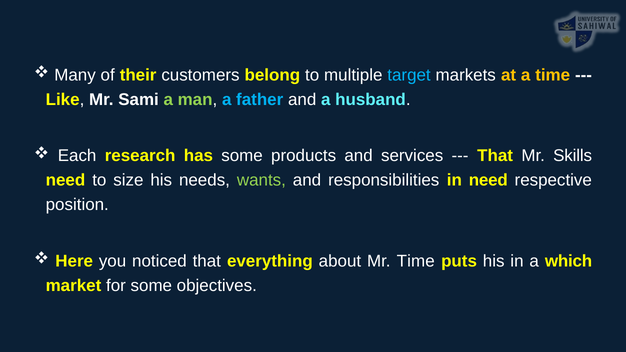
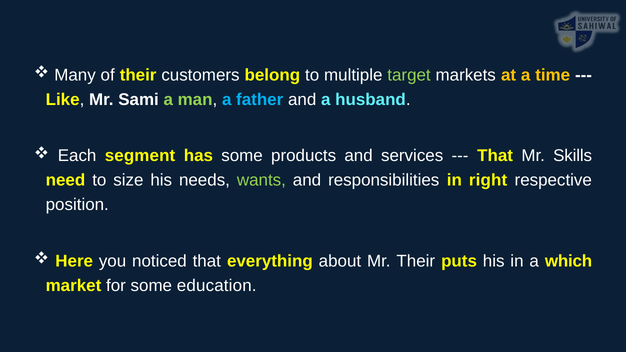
target colour: light blue -> light green
research: research -> segment
in need: need -> right
Mr Time: Time -> Their
objectives: objectives -> education
